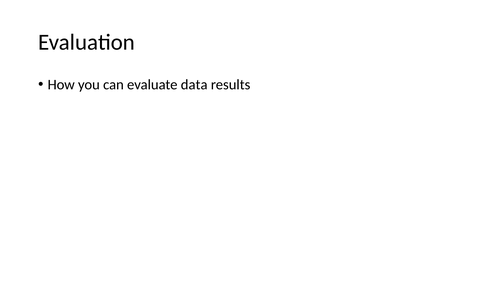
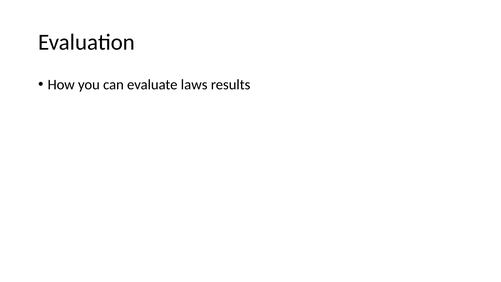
data: data -> laws
